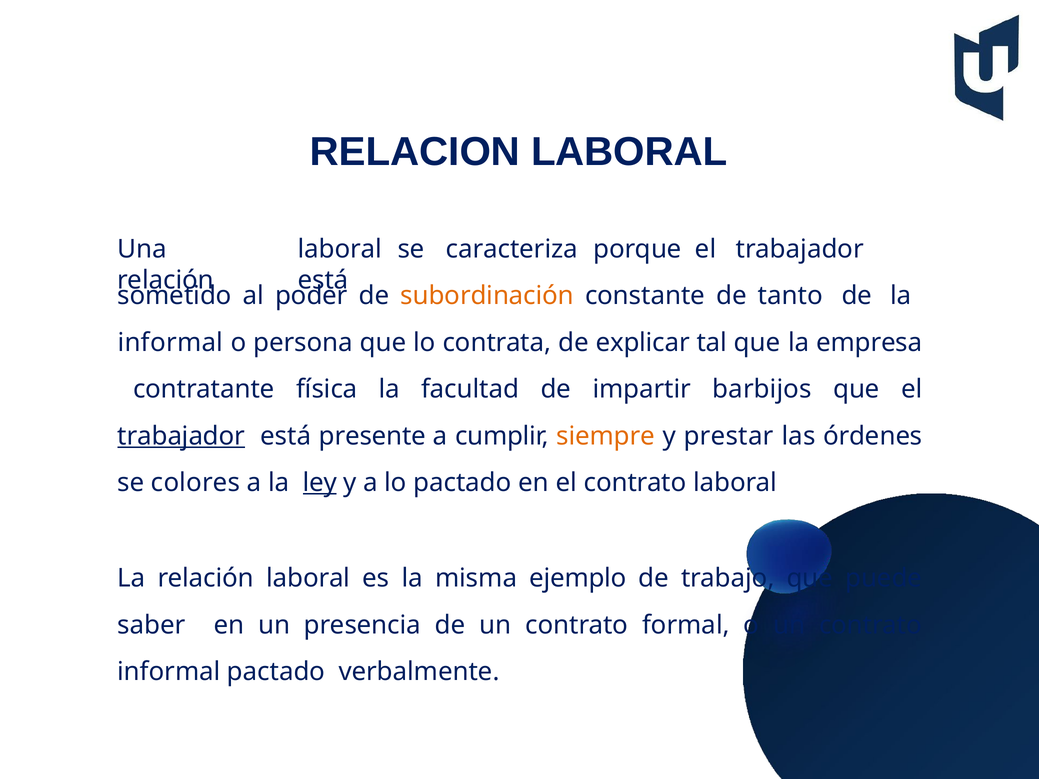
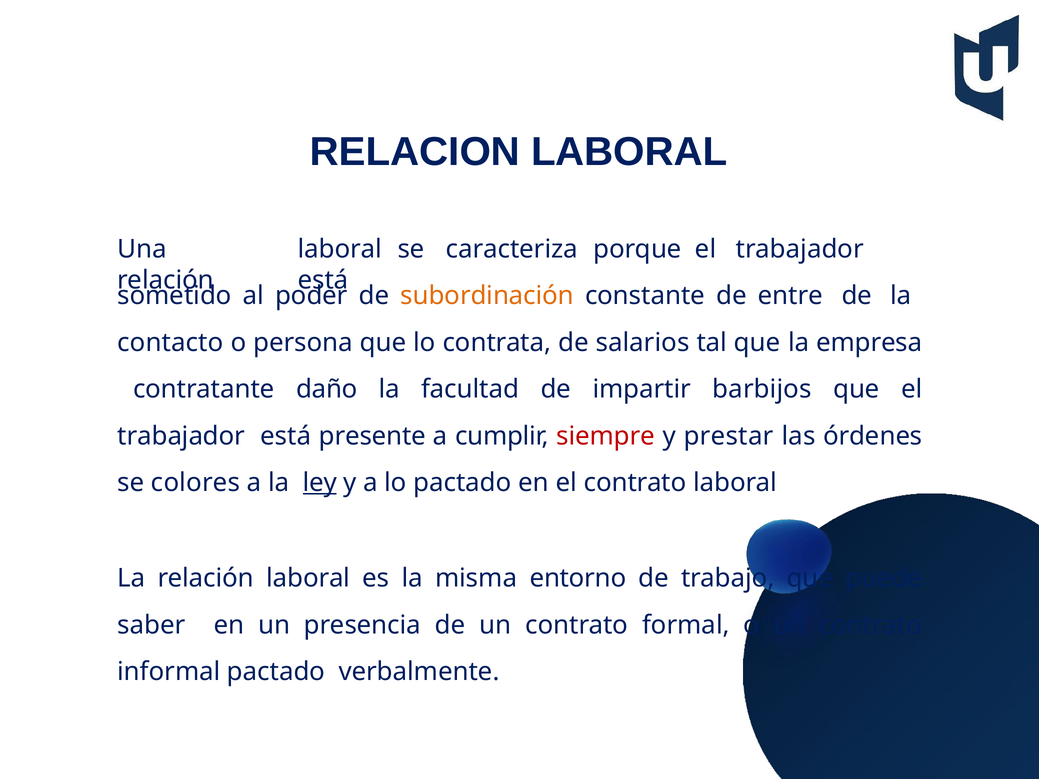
tanto: tanto -> entre
informal at (170, 343): informal -> contacto
explicar: explicar -> salarios
física: física -> daño
trabajador at (181, 436) underline: present -> none
siempre colour: orange -> red
ejemplo: ejemplo -> entorno
